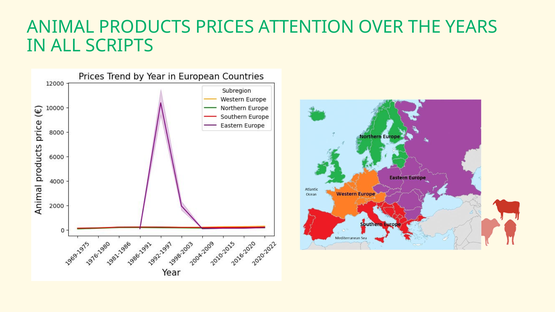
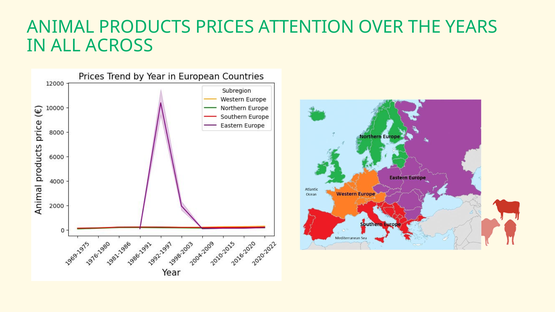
SCRIPTS: SCRIPTS -> ACROSS
